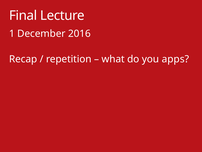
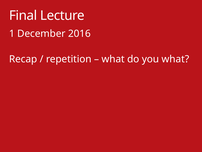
you apps: apps -> what
